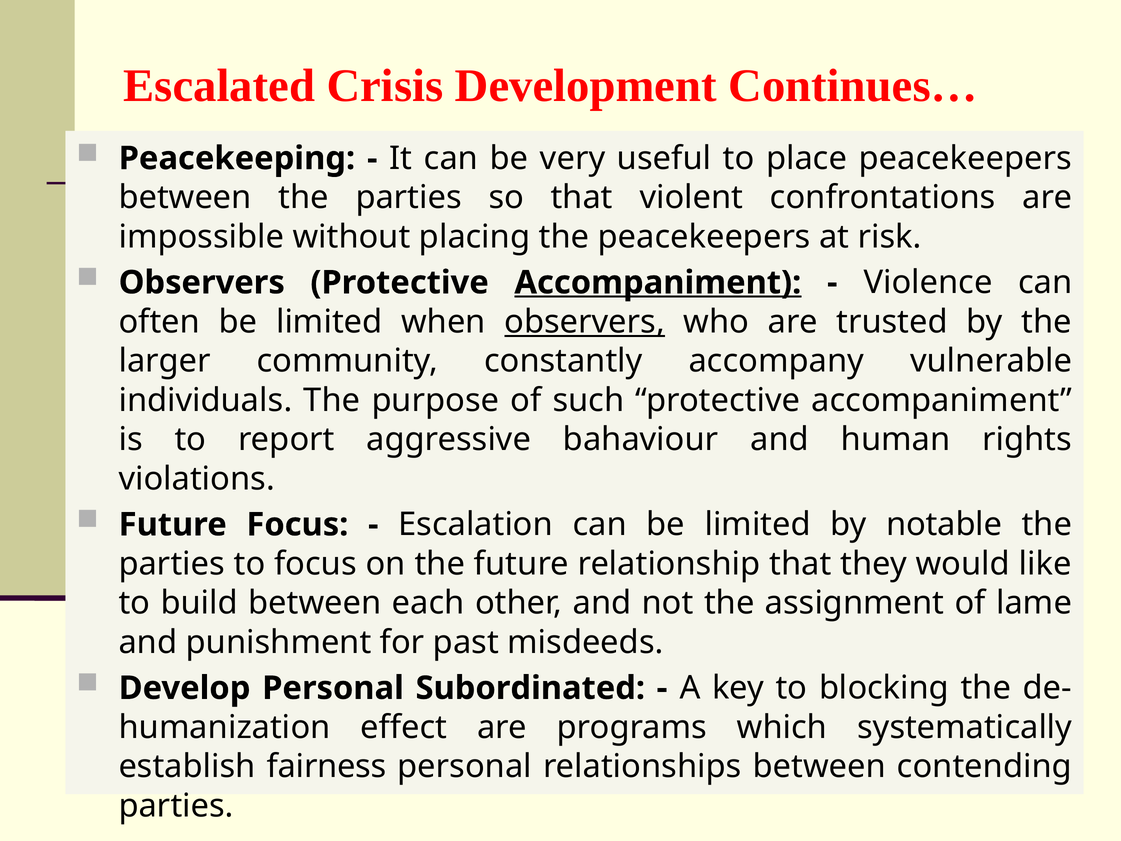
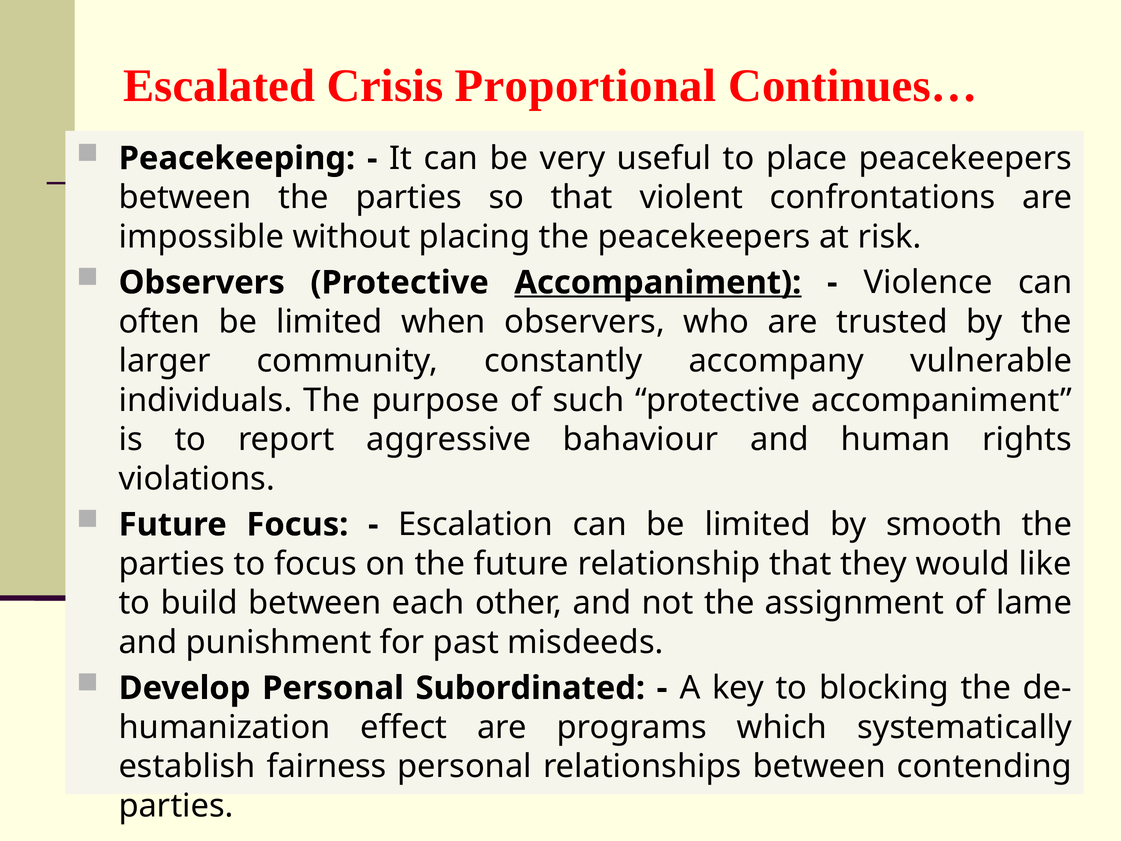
Development: Development -> Proportional
observers at (585, 322) underline: present -> none
notable: notable -> smooth
